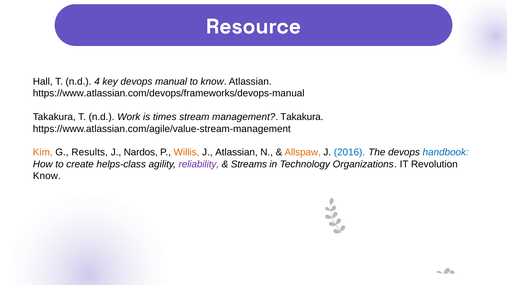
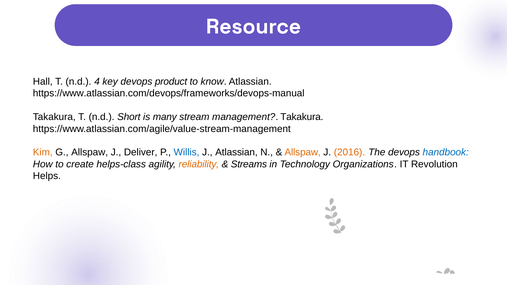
manual: manual -> product
Work: Work -> Short
times: times -> many
G Results: Results -> Allspaw
Nardos: Nardos -> Deliver
Willis colour: orange -> blue
2016 colour: blue -> orange
reliability colour: purple -> orange
Know at (47, 176): Know -> Helps
